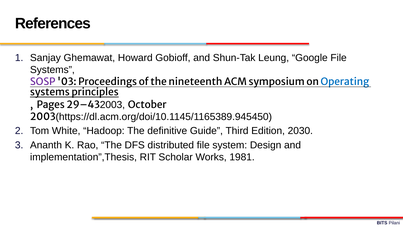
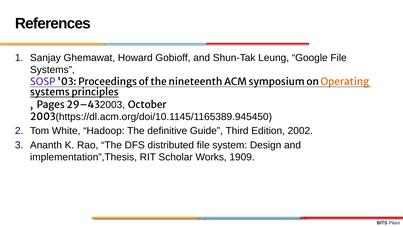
Operating colour: blue -> orange
2030: 2030 -> 2002
1981: 1981 -> 1909
